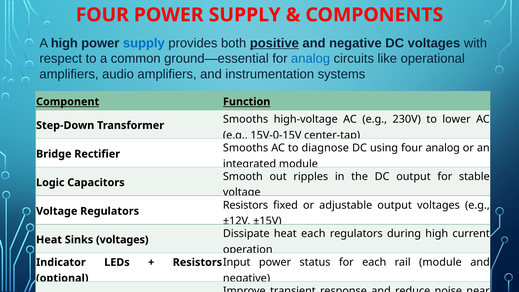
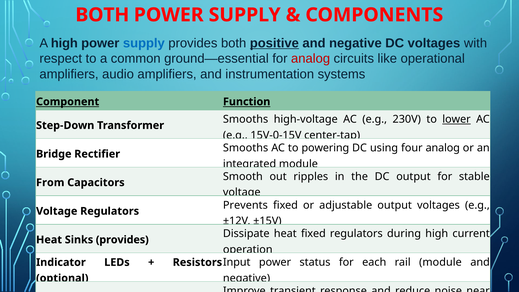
FOUR at (102, 15): FOUR -> BOTH
analog at (311, 59) colour: blue -> red
lower underline: none -> present
diagnose: diagnose -> powering
Logic: Logic -> From
Resistors at (245, 205): Resistors -> Prevents
heat each: each -> fixed
Sinks voltages: voltages -> provides
